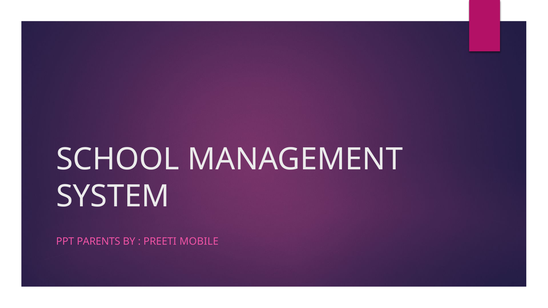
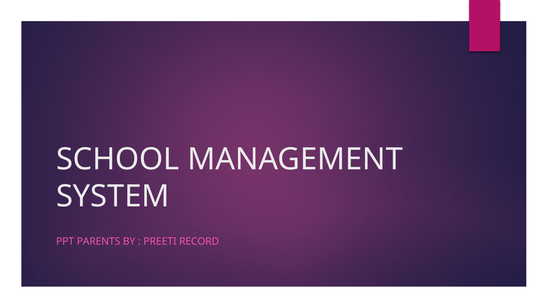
MOBILE: MOBILE -> RECORD
